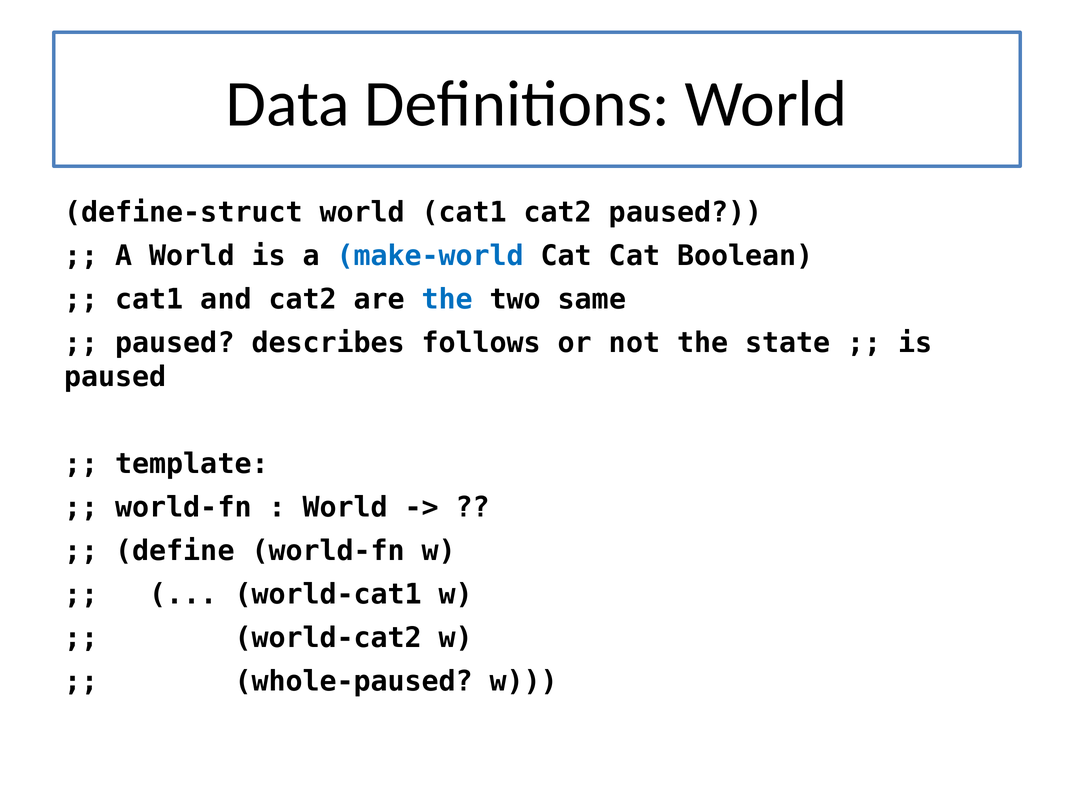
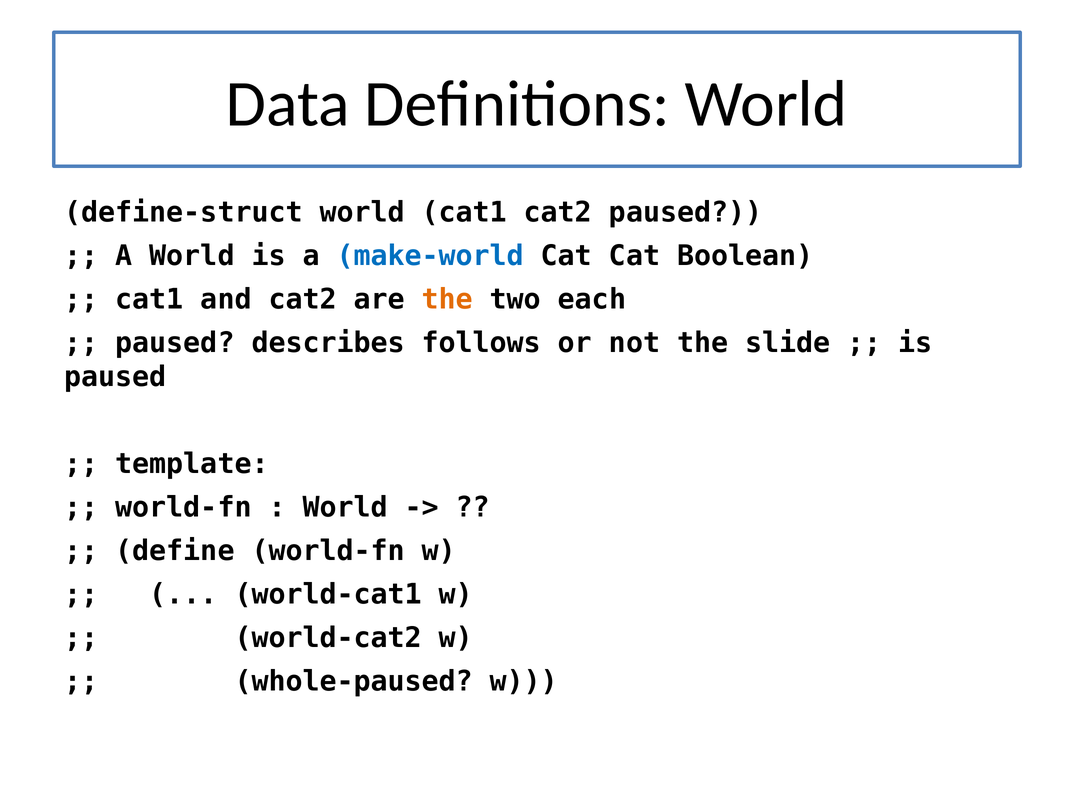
the at (447, 299) colour: blue -> orange
same: same -> each
state: state -> slide
